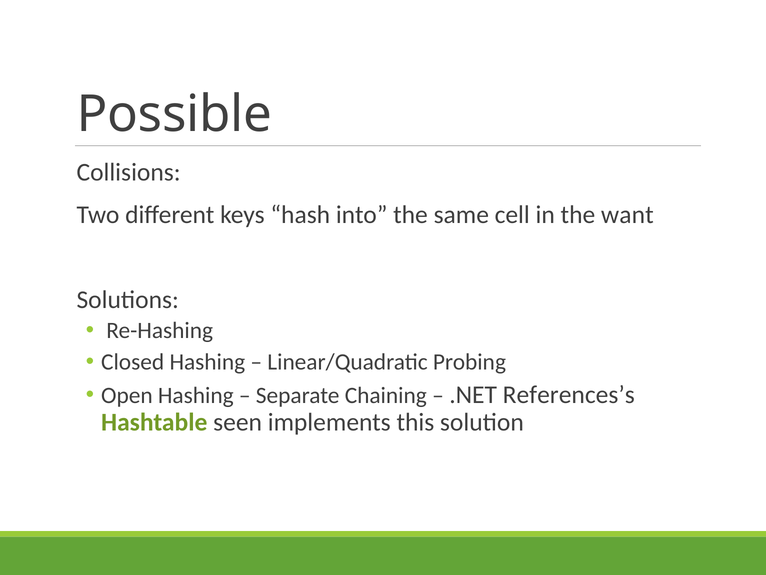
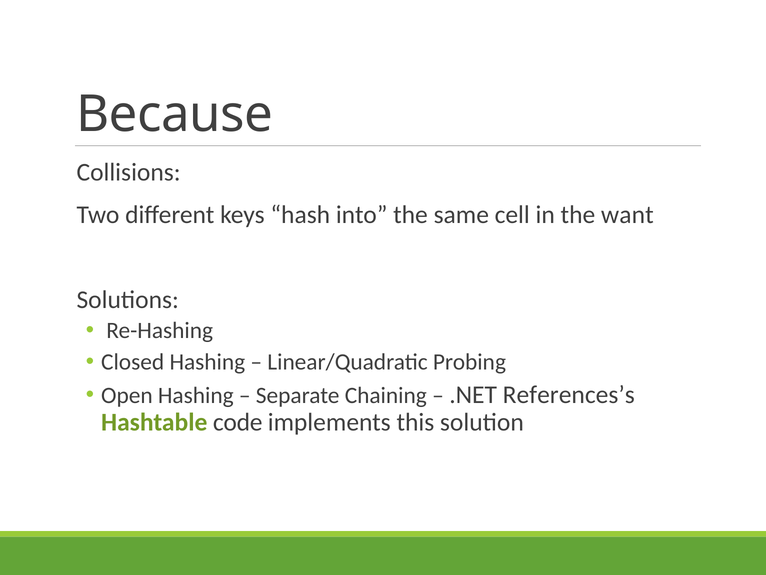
Possible: Possible -> Because
seen: seen -> code
